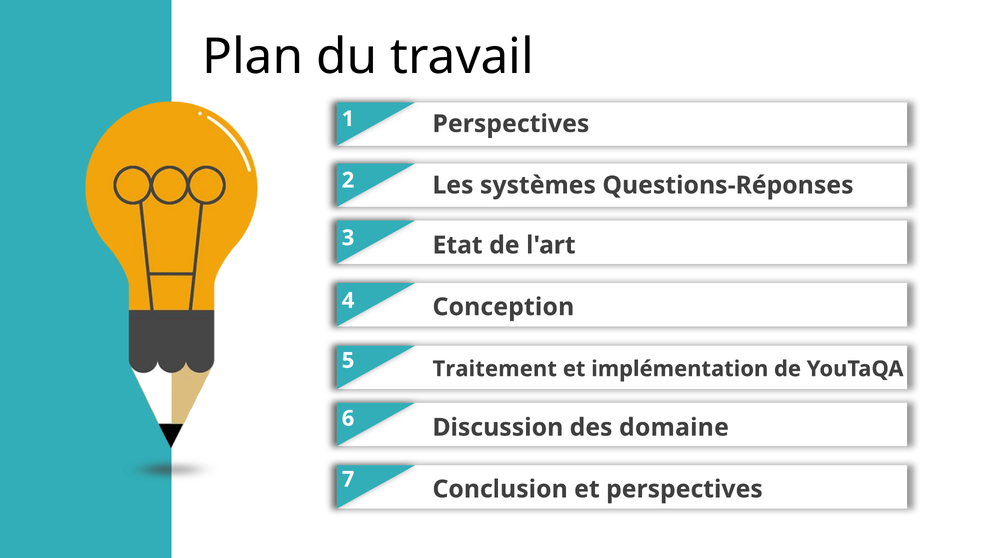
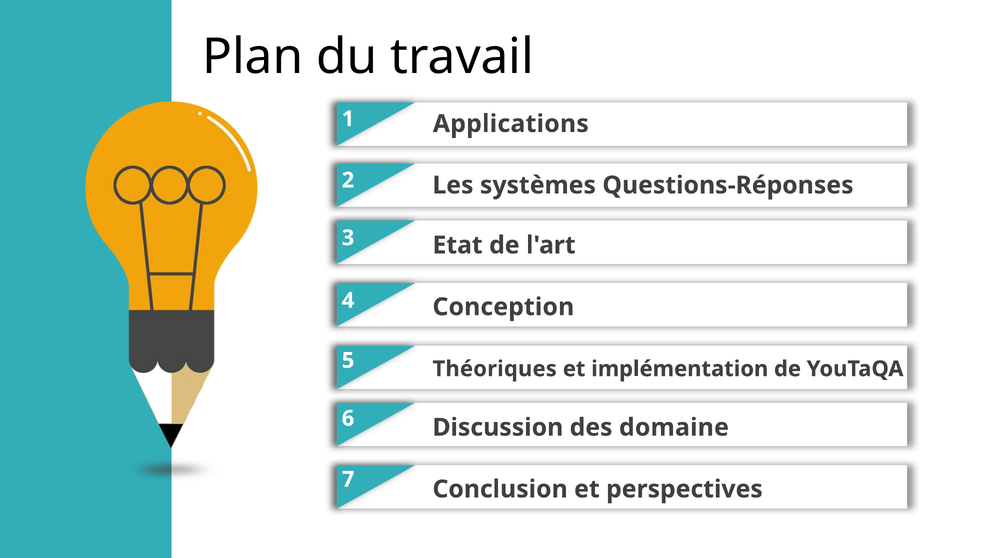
Perspectives at (511, 124): Perspectives -> Applications
Traitement: Traitement -> Théoriques
